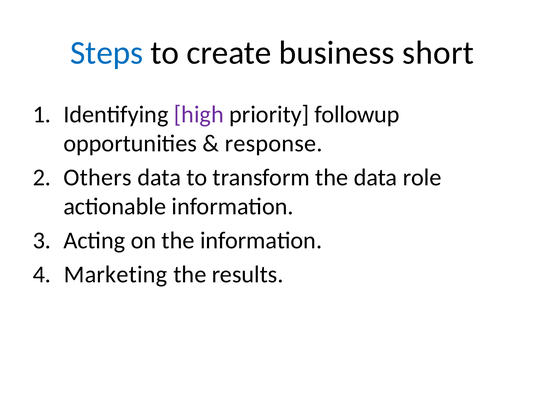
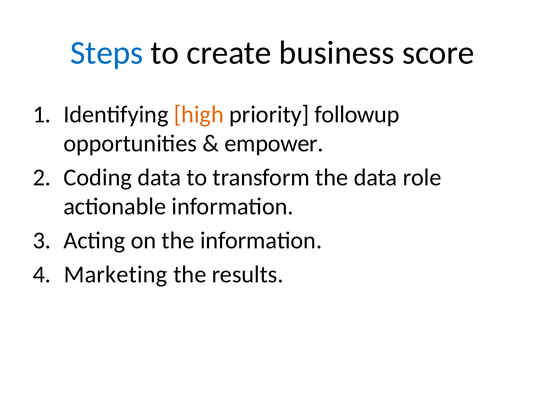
short: short -> score
high colour: purple -> orange
response: response -> empower
Others: Others -> Coding
